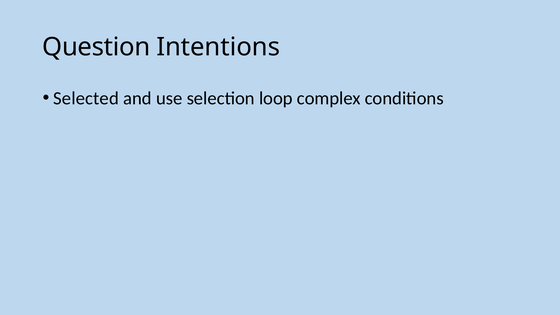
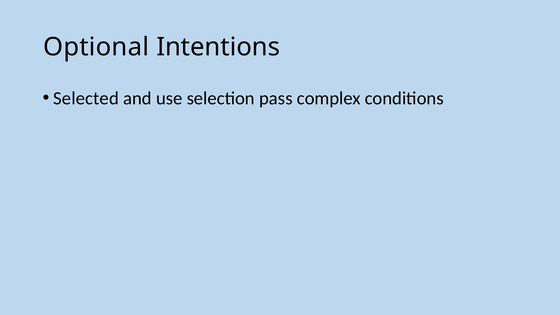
Question: Question -> Optional
loop: loop -> pass
